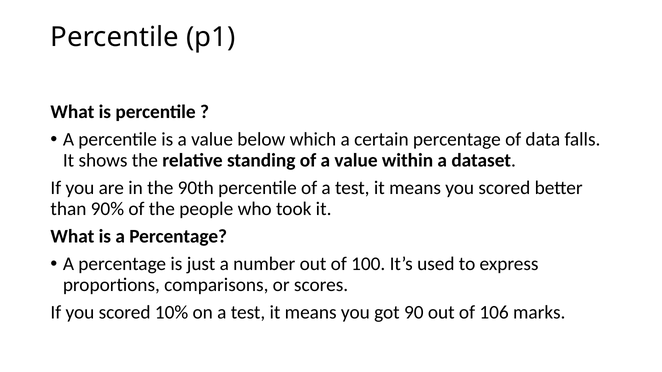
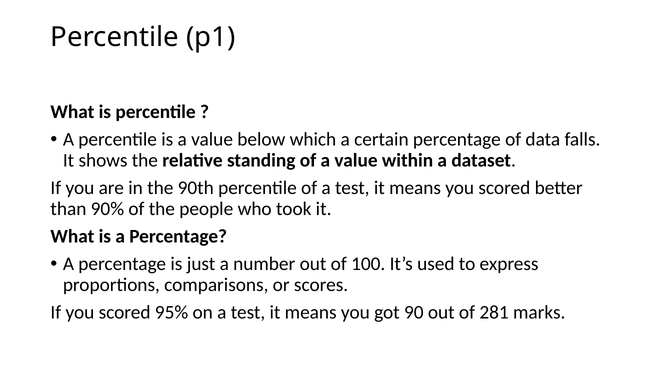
10%: 10% -> 95%
106: 106 -> 281
